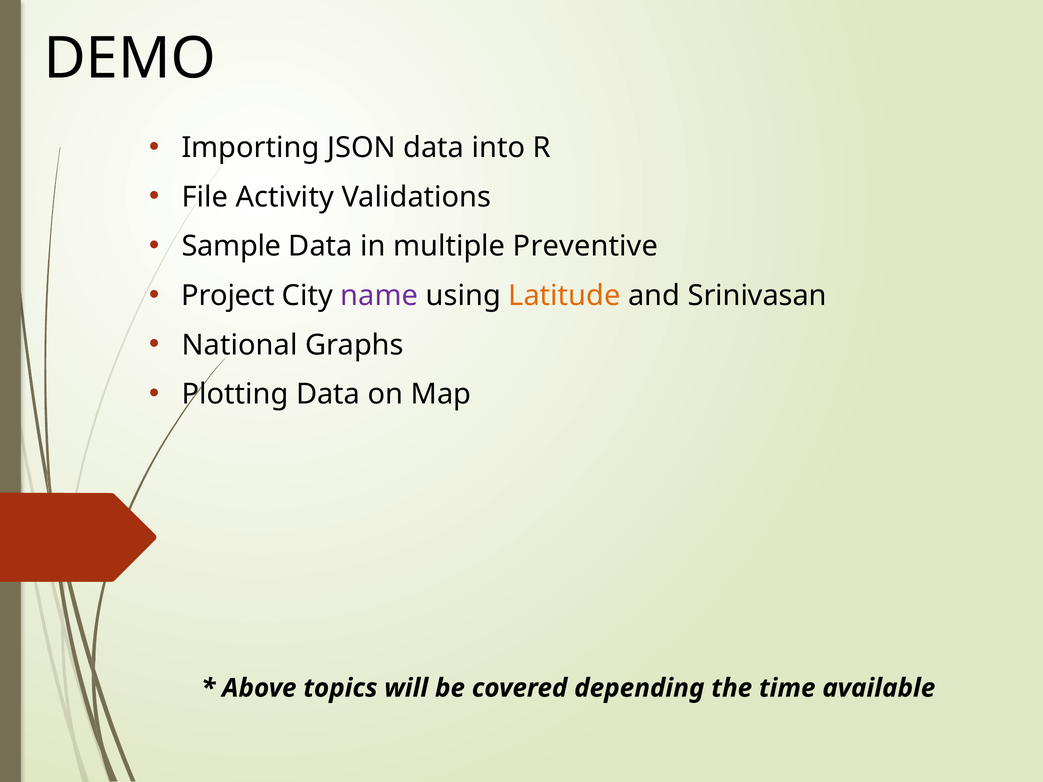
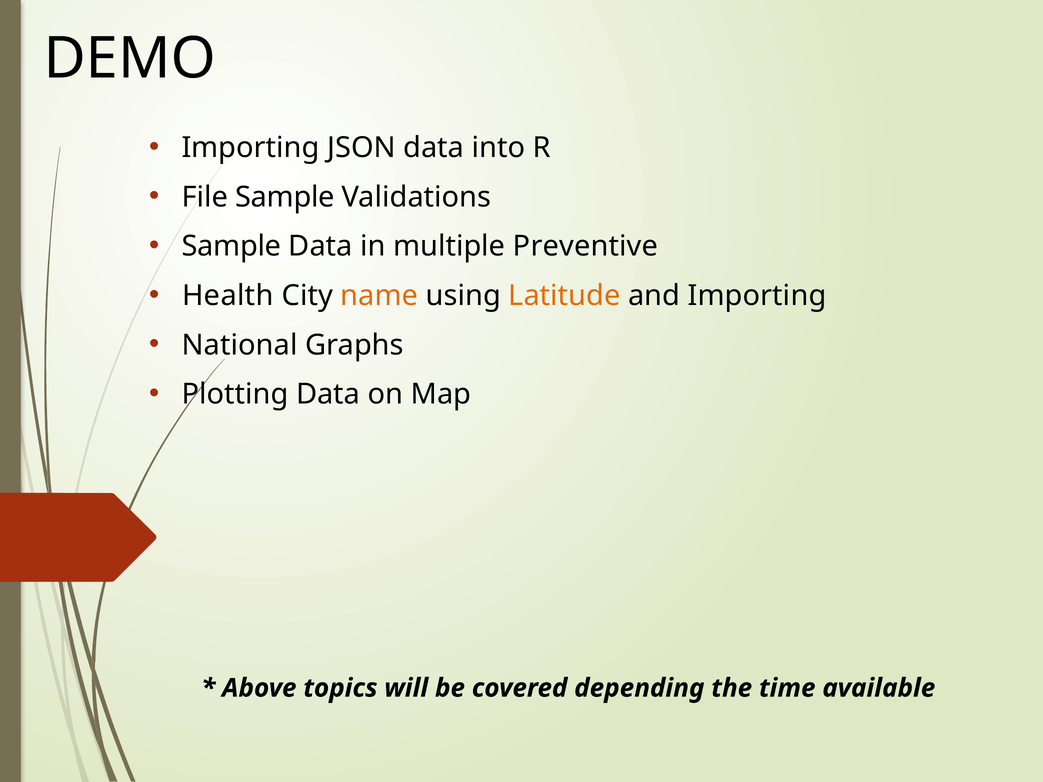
File Activity: Activity -> Sample
Project: Project -> Health
name colour: purple -> orange
and Srinivasan: Srinivasan -> Importing
